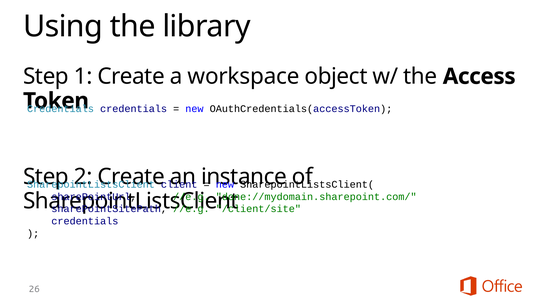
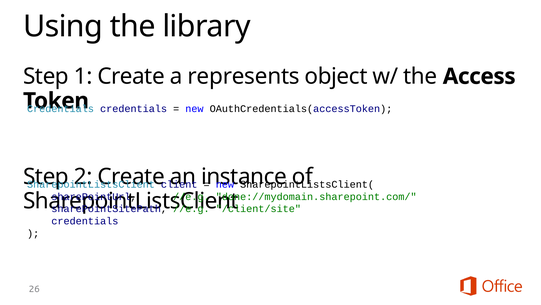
workspace: workspace -> represents
